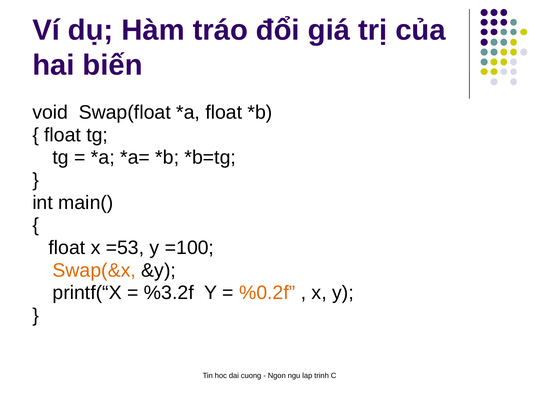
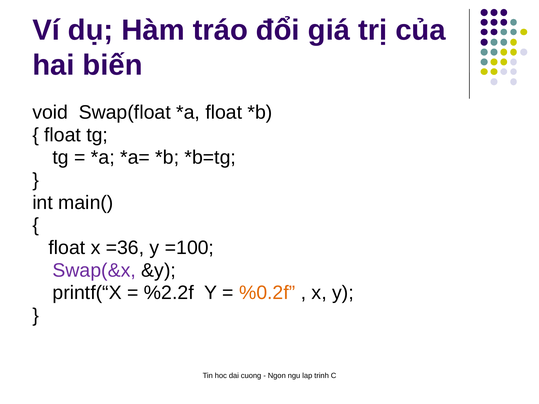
=53: =53 -> =36
Swap(&x colour: orange -> purple
%3.2f: %3.2f -> %2.2f
